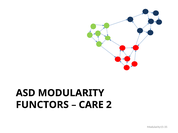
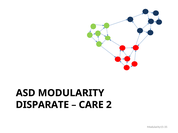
FUNCTORS: FUNCTORS -> DISPARATE
